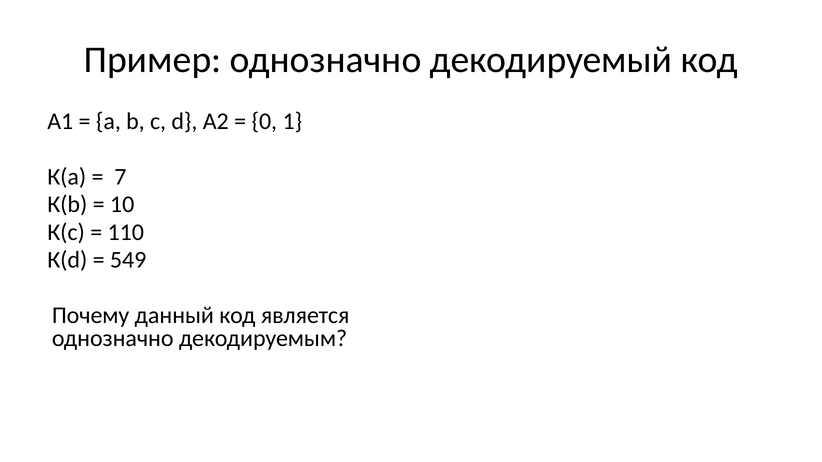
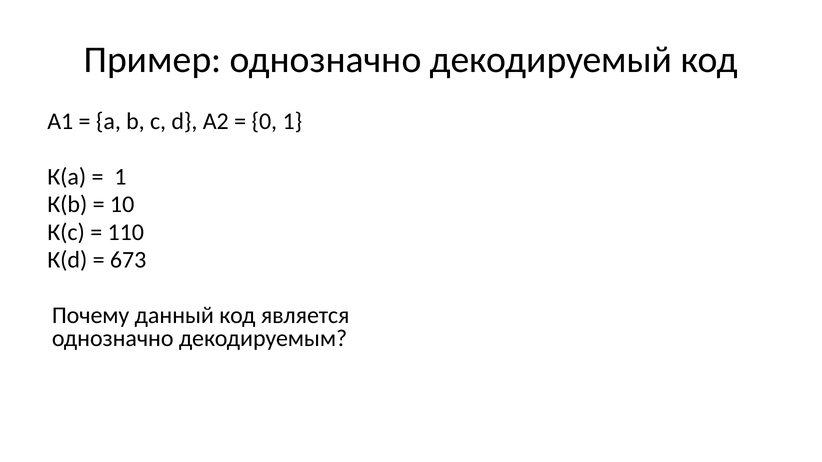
7 at (120, 177): 7 -> 1
549: 549 -> 673
